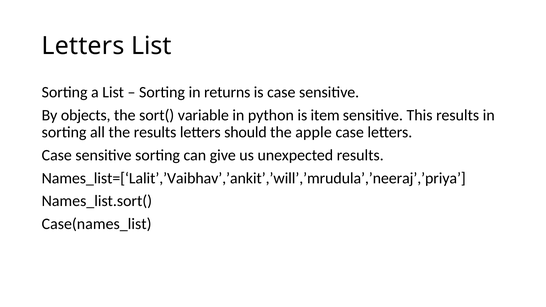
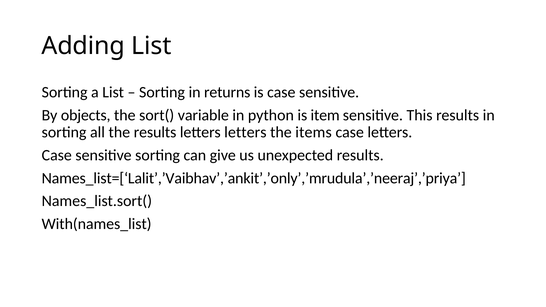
Letters at (83, 46): Letters -> Adding
letters should: should -> letters
apple: apple -> items
Names_list=[‘Lalit’,’Vaibhav’,’ankit’,’will’,’mrudula’,’neeraj’,’priya: Names_list=[‘Lalit’,’Vaibhav’,’ankit’,’will’,’mrudula’,’neeraj’,’priya -> Names_list=[‘Lalit’,’Vaibhav’,’ankit’,’only’,’mrudula’,’neeraj’,’priya
Case(names_list: Case(names_list -> With(names_list
